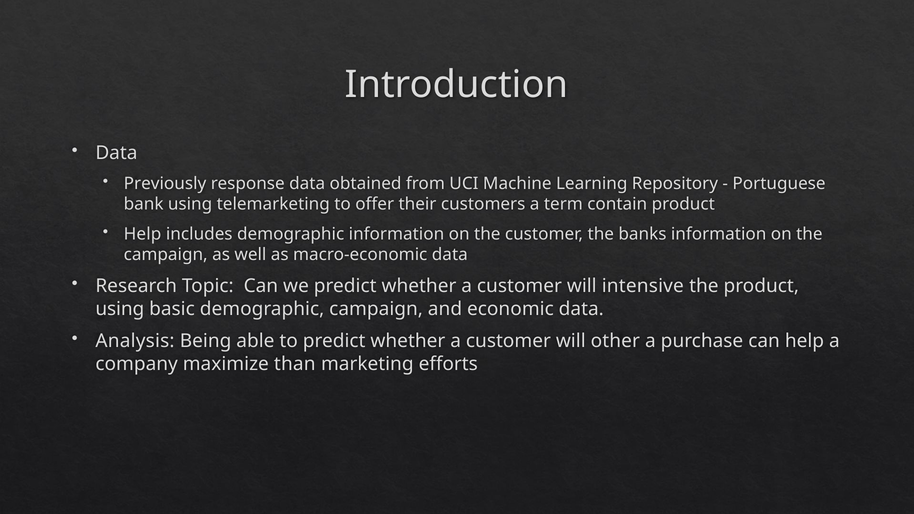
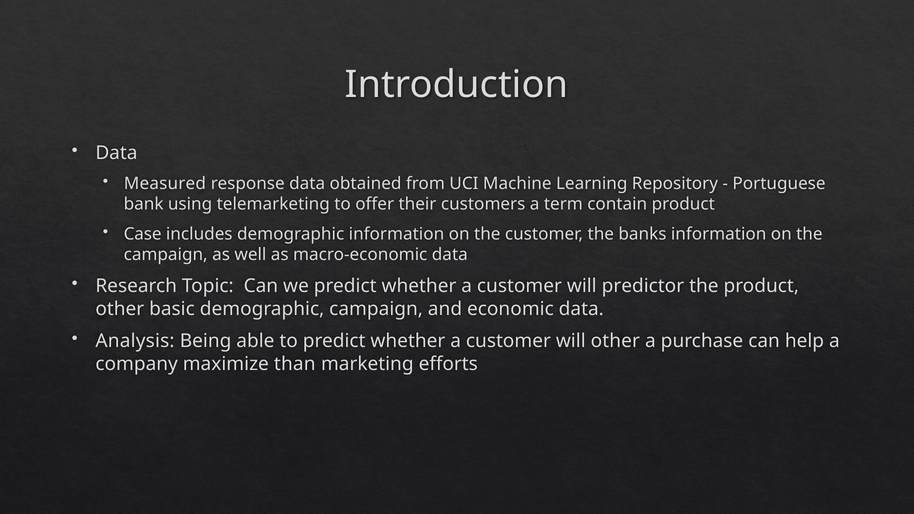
Previously: Previously -> Measured
Help at (143, 234): Help -> Case
intensive: intensive -> predictor
using at (120, 309): using -> other
